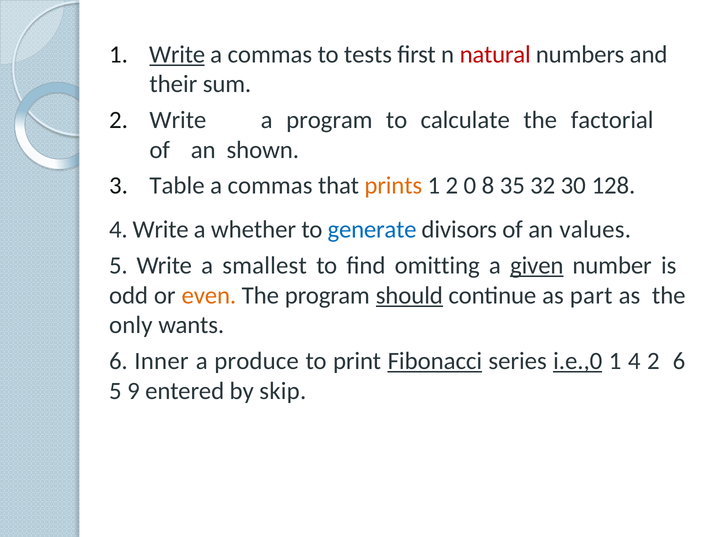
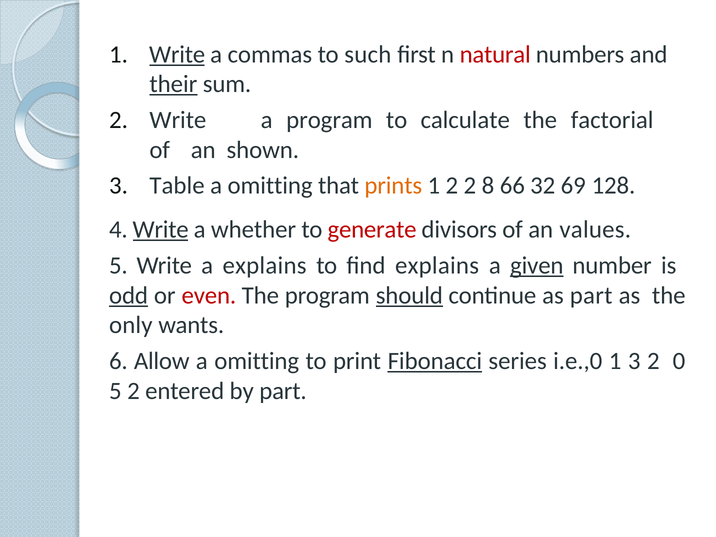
tests: tests -> such
their underline: none -> present
commas at (270, 186): commas -> omitting
2 0: 0 -> 2
35: 35 -> 66
30: 30 -> 69
Write at (161, 230) underline: none -> present
generate colour: blue -> red
a smallest: smallest -> explains
find omitting: omitting -> explains
odd underline: none -> present
even colour: orange -> red
Inner: Inner -> Allow
produce at (257, 361): produce -> omitting
i.e.,0 underline: present -> none
1 4: 4 -> 3
2 6: 6 -> 0
5 9: 9 -> 2
by skip: skip -> part
